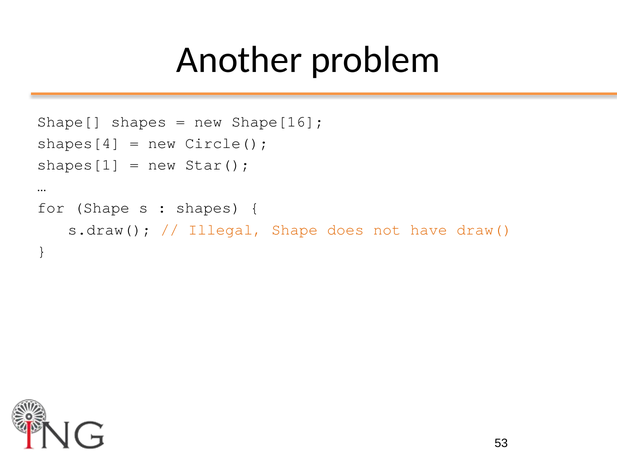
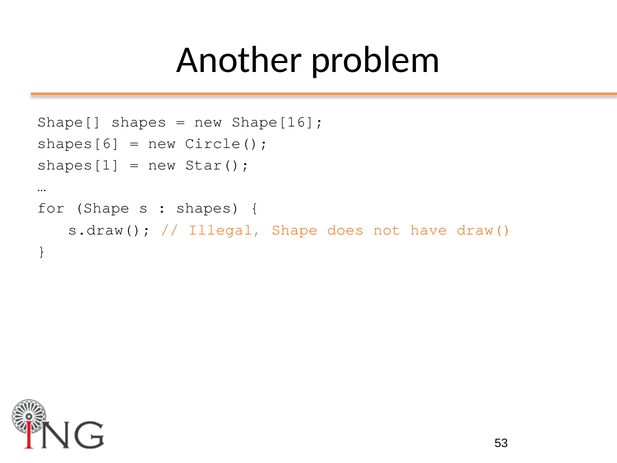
shapes[4: shapes[4 -> shapes[6
